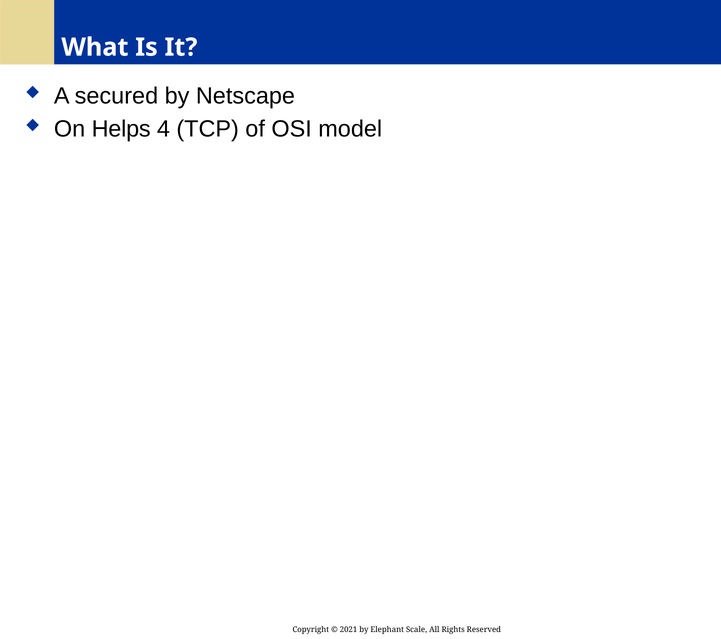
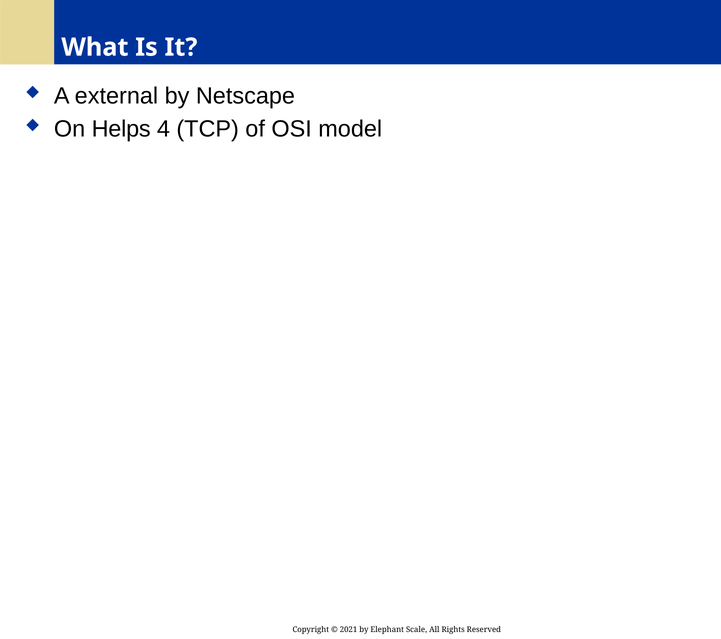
secured: secured -> external
